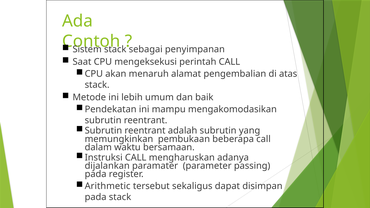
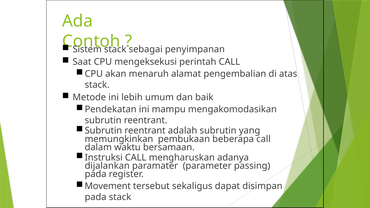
Arithmetic: Arithmetic -> Movement
